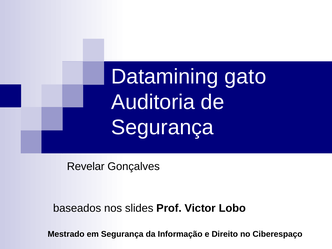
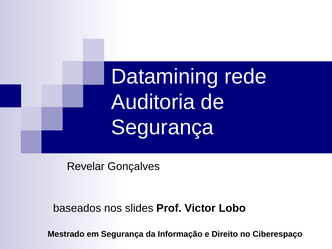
gato: gato -> rede
